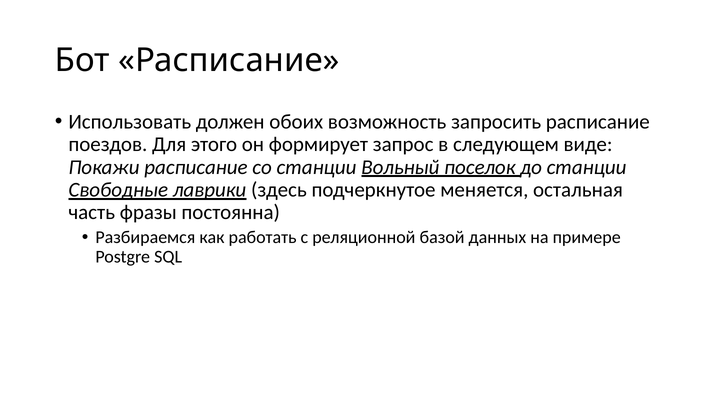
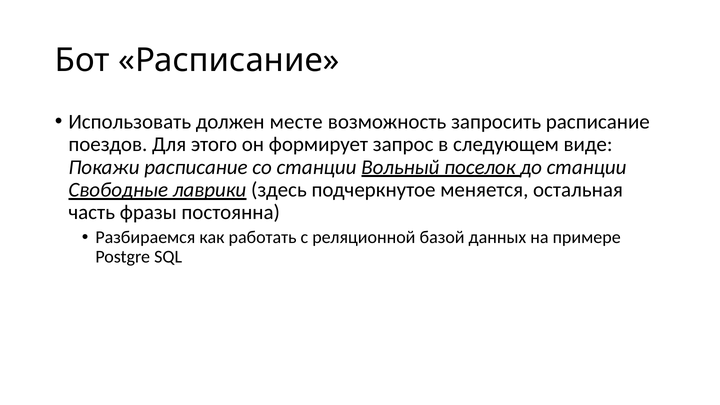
обоих: обоих -> месте
